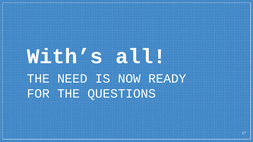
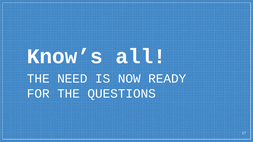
With’s: With’s -> Know’s
